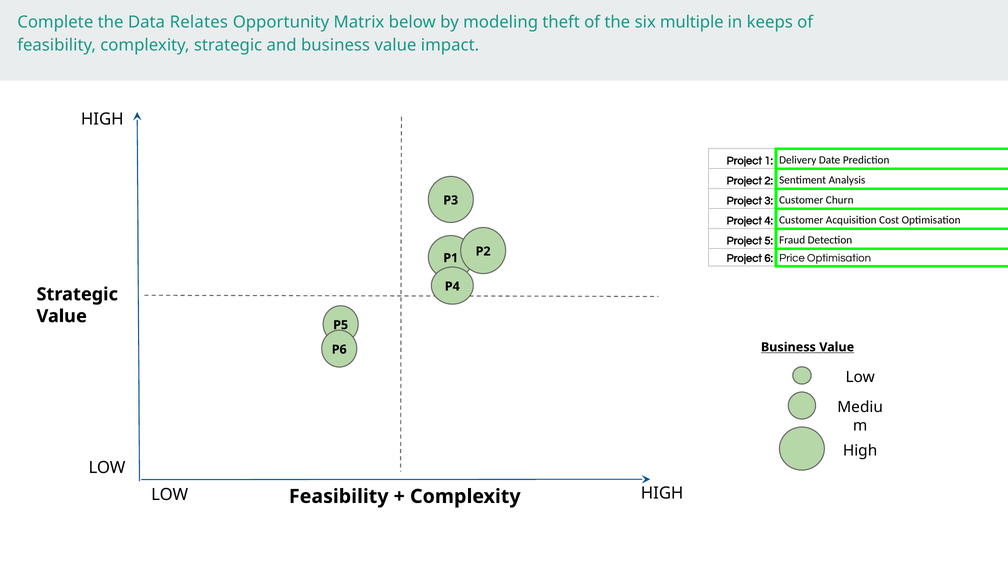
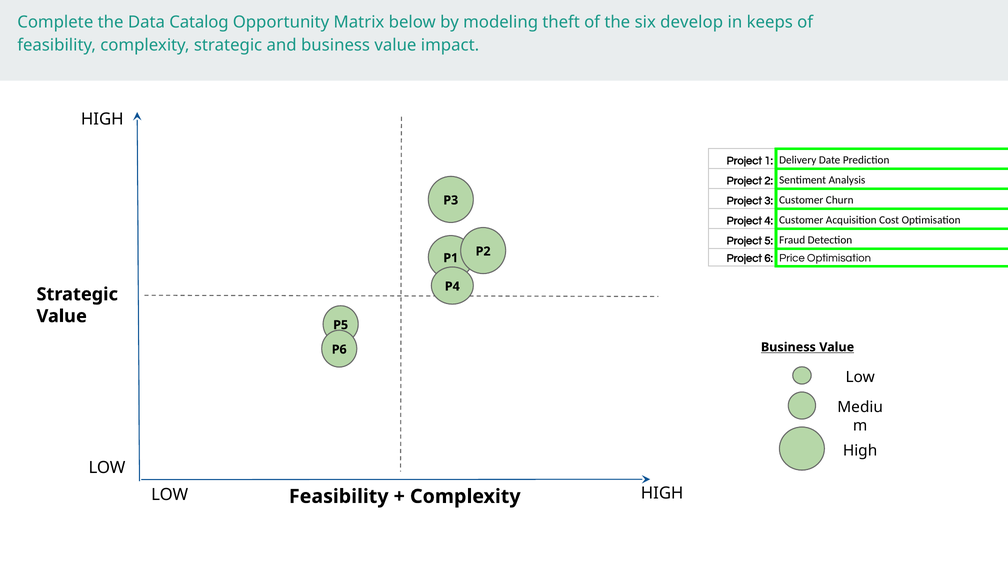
Relates: Relates -> Catalog
multiple: multiple -> develop
